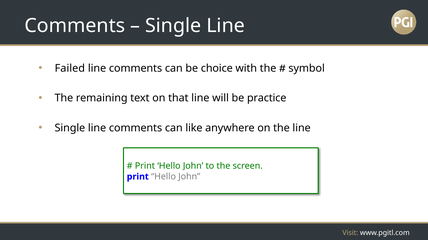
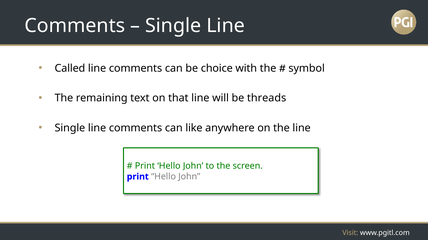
Failed: Failed -> Called
practice: practice -> threads
